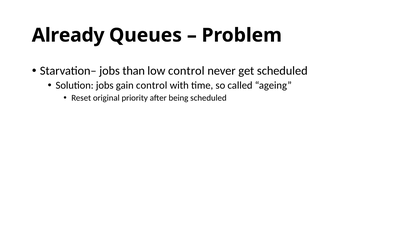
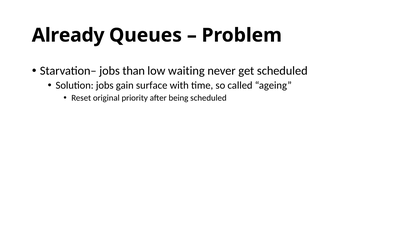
low control: control -> waiting
gain control: control -> surface
